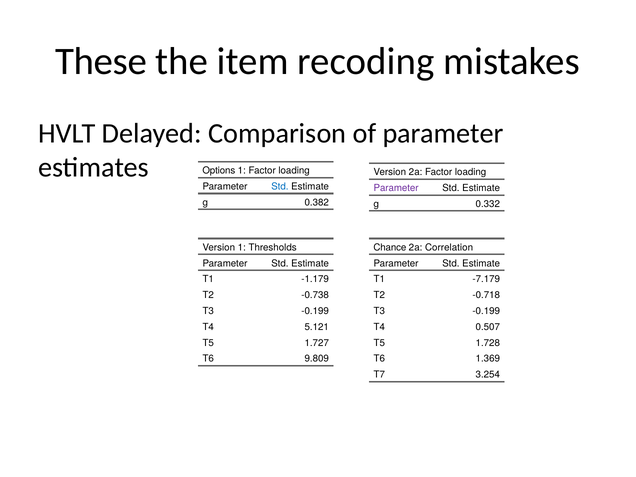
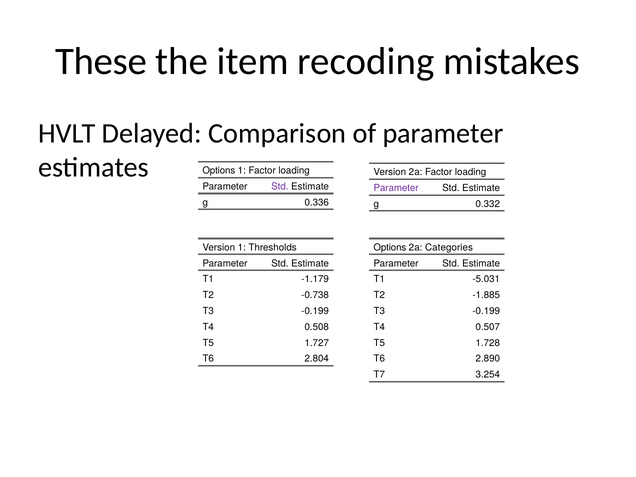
Std at (280, 187) colour: blue -> purple
0.382: 0.382 -> 0.336
Chance at (390, 247): Chance -> Options
Correlation: Correlation -> Categories
-7.179: -7.179 -> -5.031
-0.718: -0.718 -> -1.885
5.121: 5.121 -> 0.508
9.809: 9.809 -> 2.804
1.369: 1.369 -> 2.890
